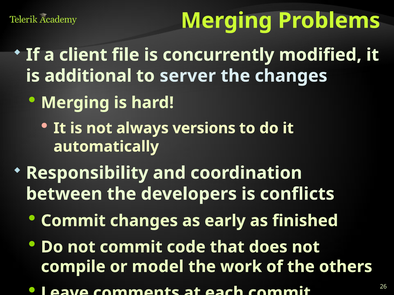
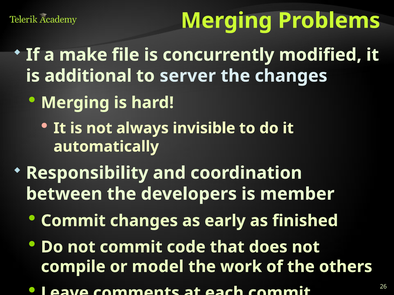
client: client -> make
versions: versions -> invisible
conflicts: conflicts -> member
